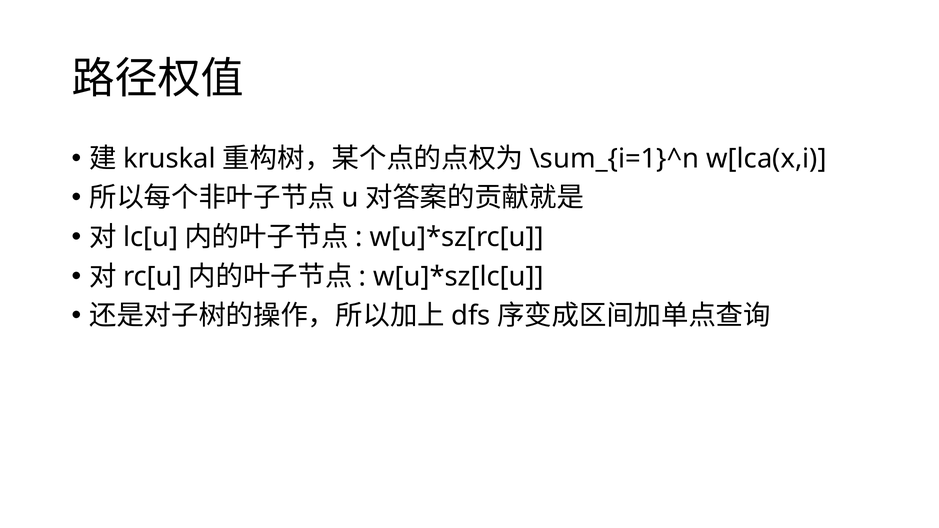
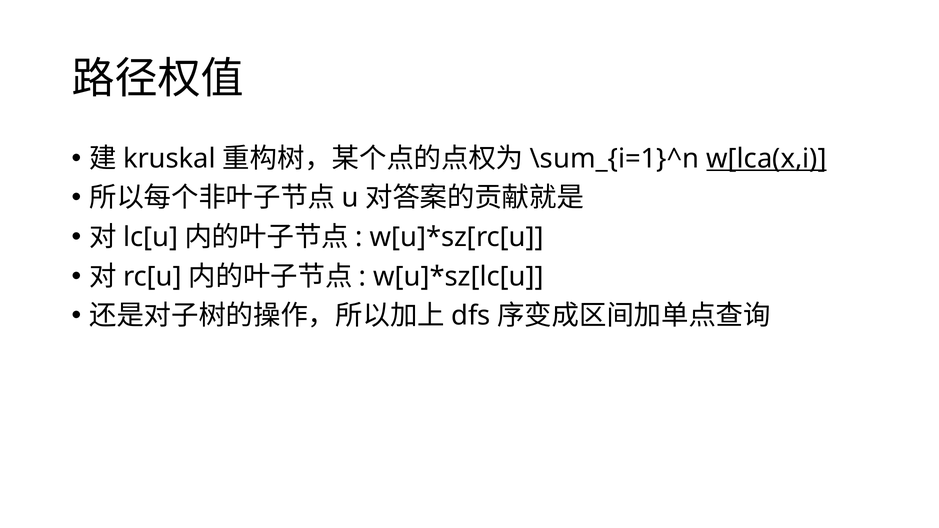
w[lca(x,i underline: none -> present
